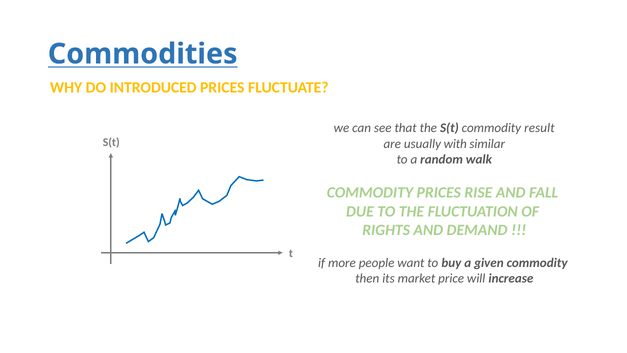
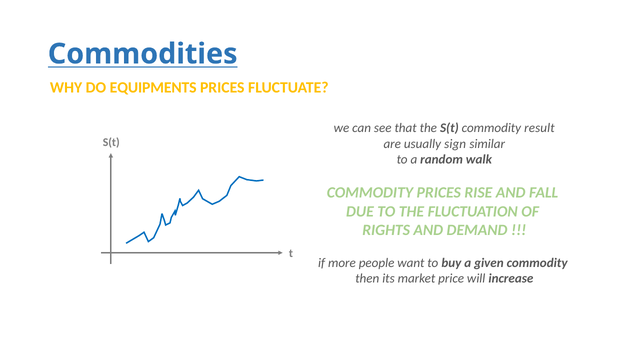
INTRODUCED: INTRODUCED -> EQUIPMENTS
with: with -> sign
